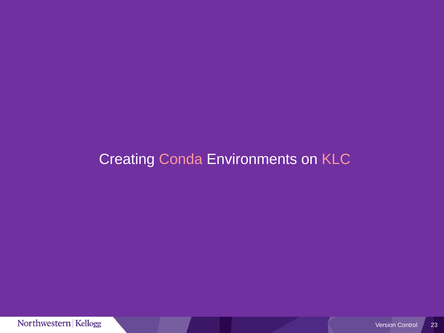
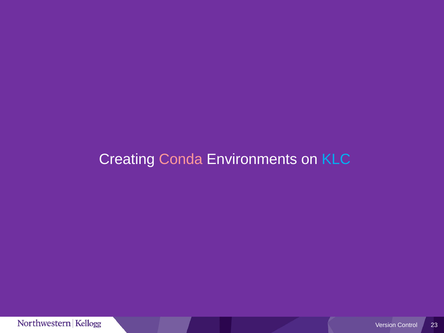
KLC colour: pink -> light blue
